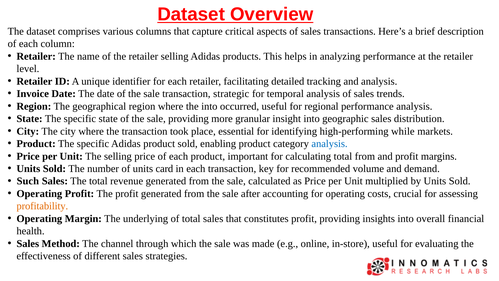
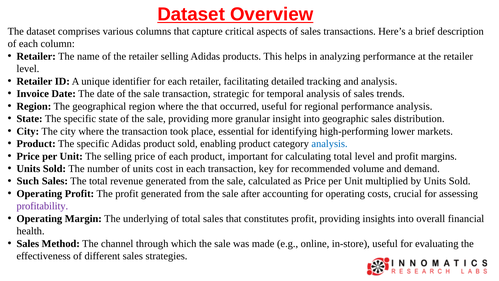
the into: into -> that
while: while -> lower
total from: from -> level
card: card -> cost
profitability colour: orange -> purple
